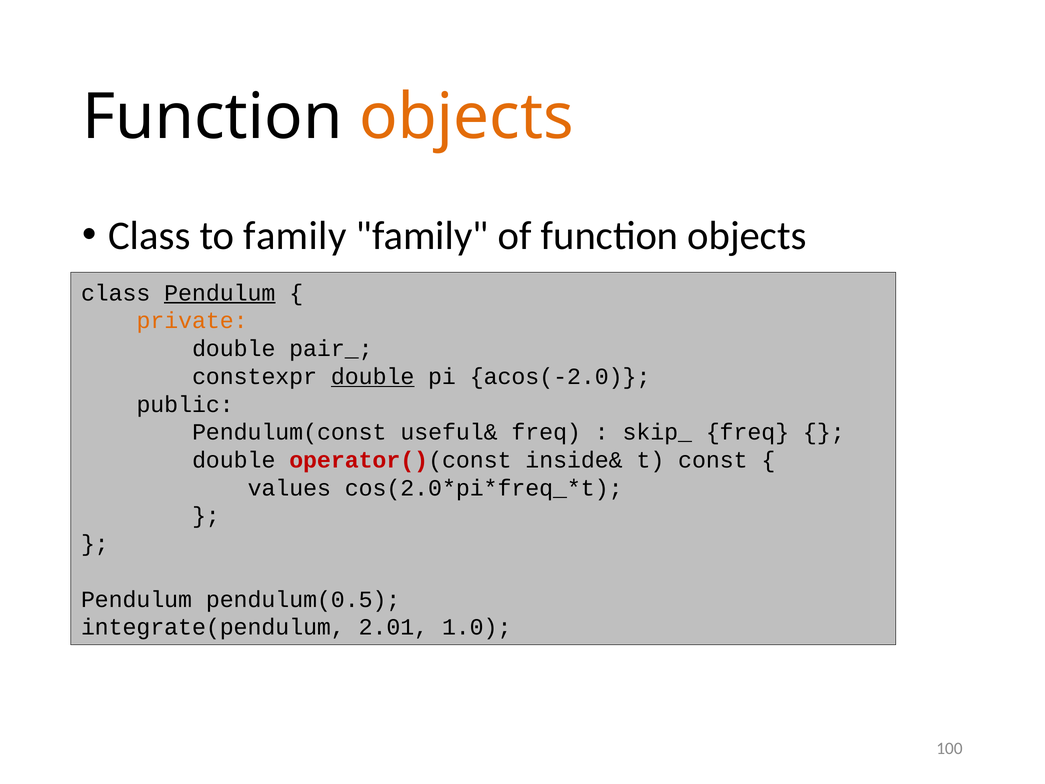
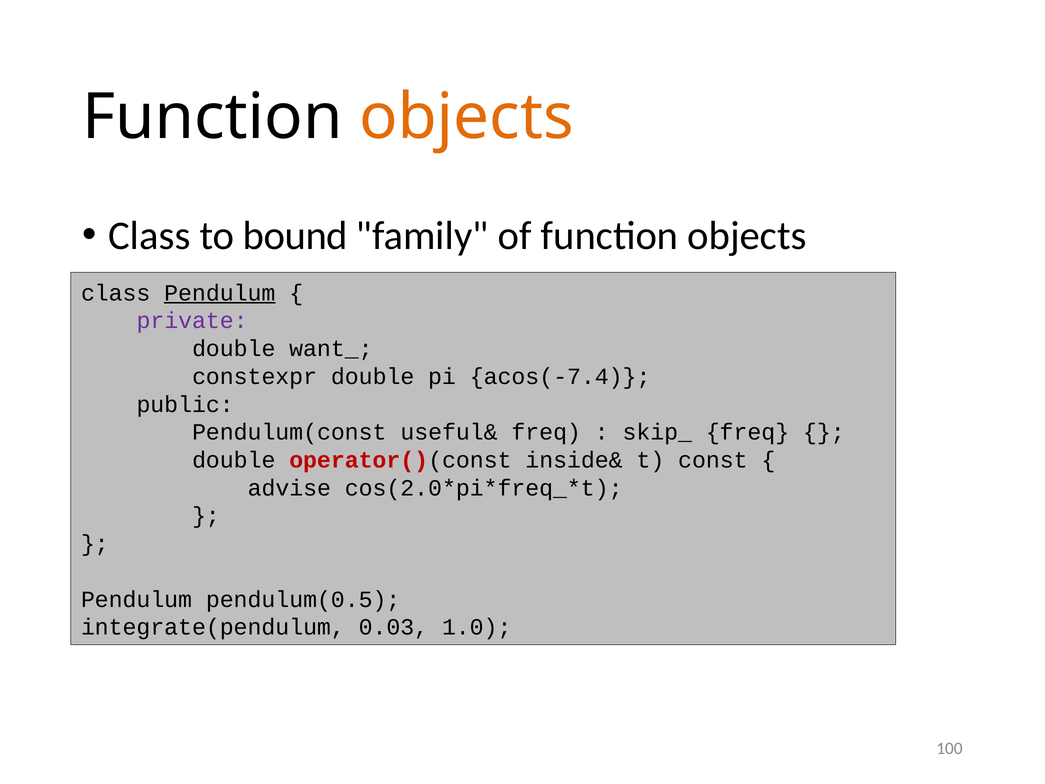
to family: family -> bound
private colour: orange -> purple
pair_: pair_ -> want_
double at (373, 376) underline: present -> none
acos(-2.0: acos(-2.0 -> acos(-7.4
values: values -> advise
2.01: 2.01 -> 0.03
